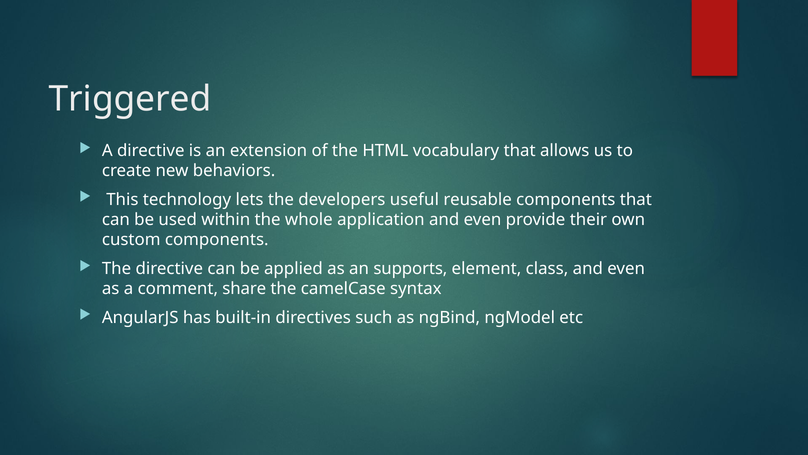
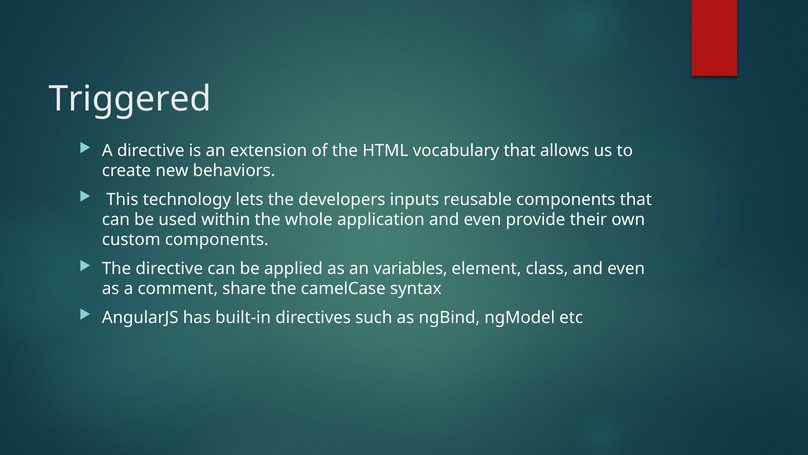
useful: useful -> inputs
supports: supports -> variables
